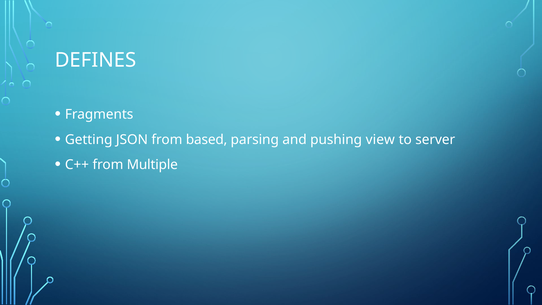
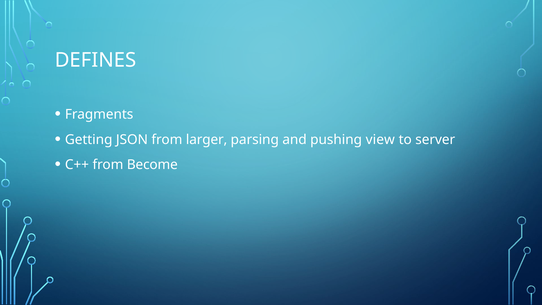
based: based -> larger
Multiple: Multiple -> Become
